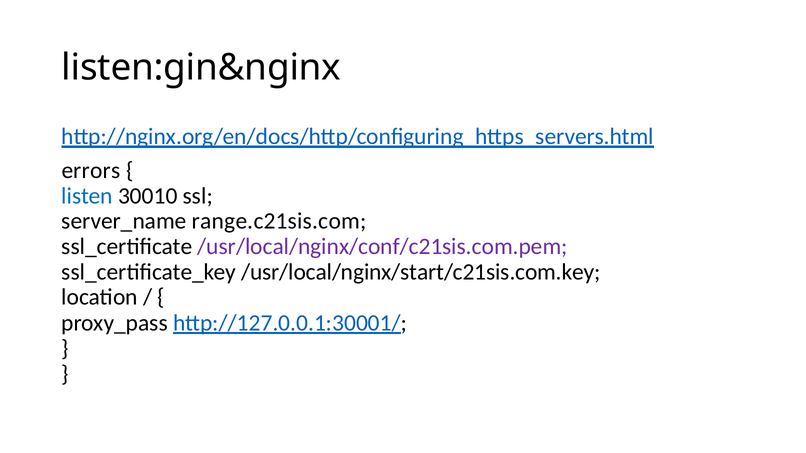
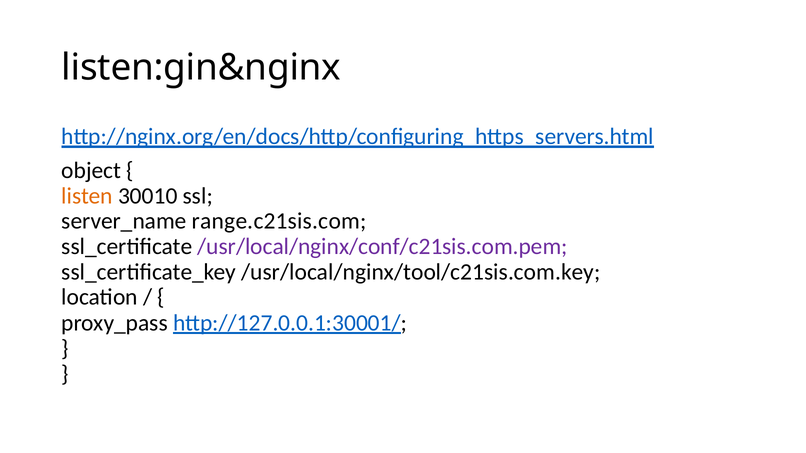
errors: errors -> object
listen colour: blue -> orange
/usr/local/nginx/start/c21sis.com.key: /usr/local/nginx/start/c21sis.com.key -> /usr/local/nginx/tool/c21sis.com.key
